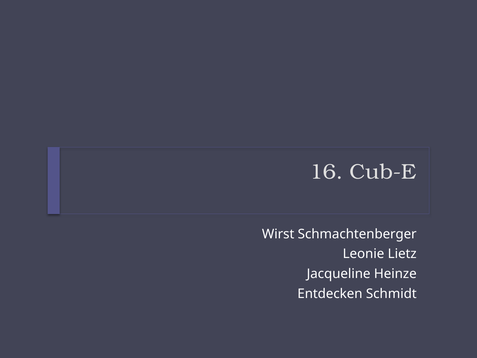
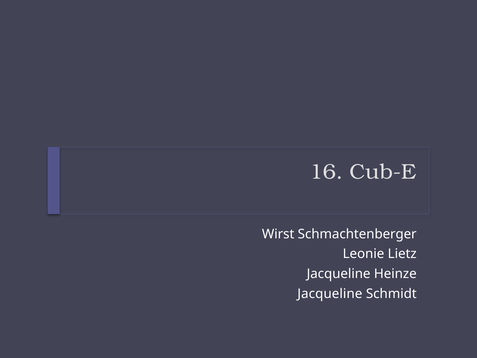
Entdecken at (330, 294): Entdecken -> Jacqueline
